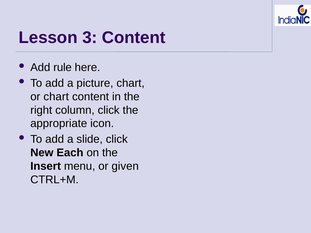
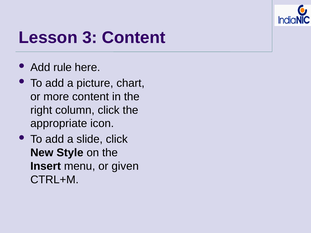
or chart: chart -> more
Each: Each -> Style
